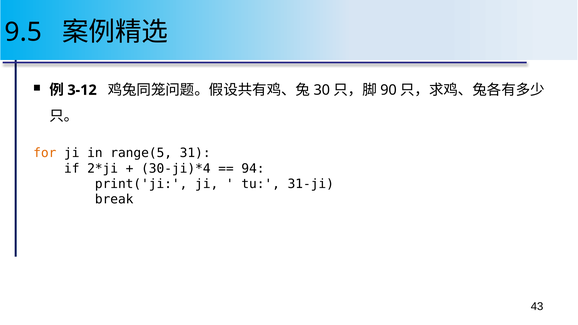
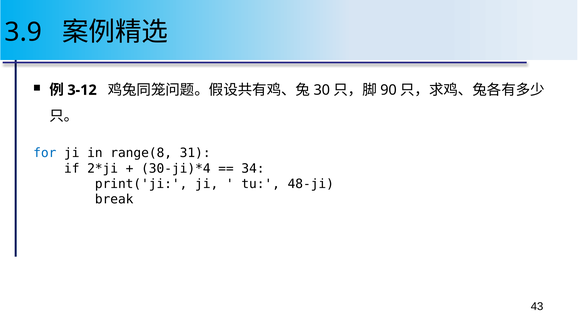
9.5: 9.5 -> 3.9
for colour: orange -> blue
range(5: range(5 -> range(8
94: 94 -> 34
31-ji: 31-ji -> 48-ji
